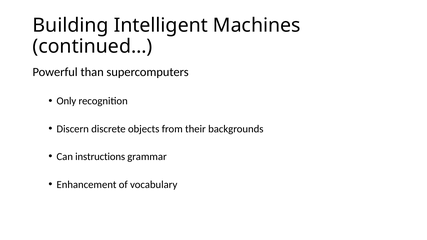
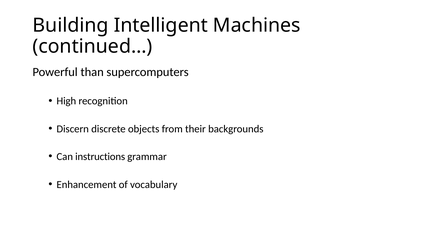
Only: Only -> High
